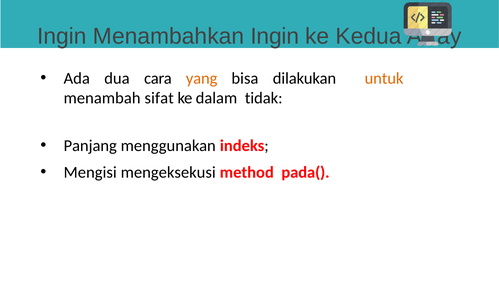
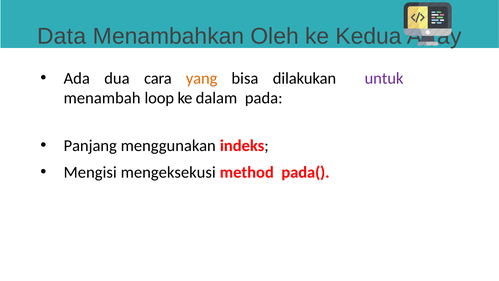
Ingin at (62, 36): Ingin -> Data
Menambahkan Ingin: Ingin -> Oleh
untuk colour: orange -> purple
sifat: sifat -> loop
tidak: tidak -> pada
